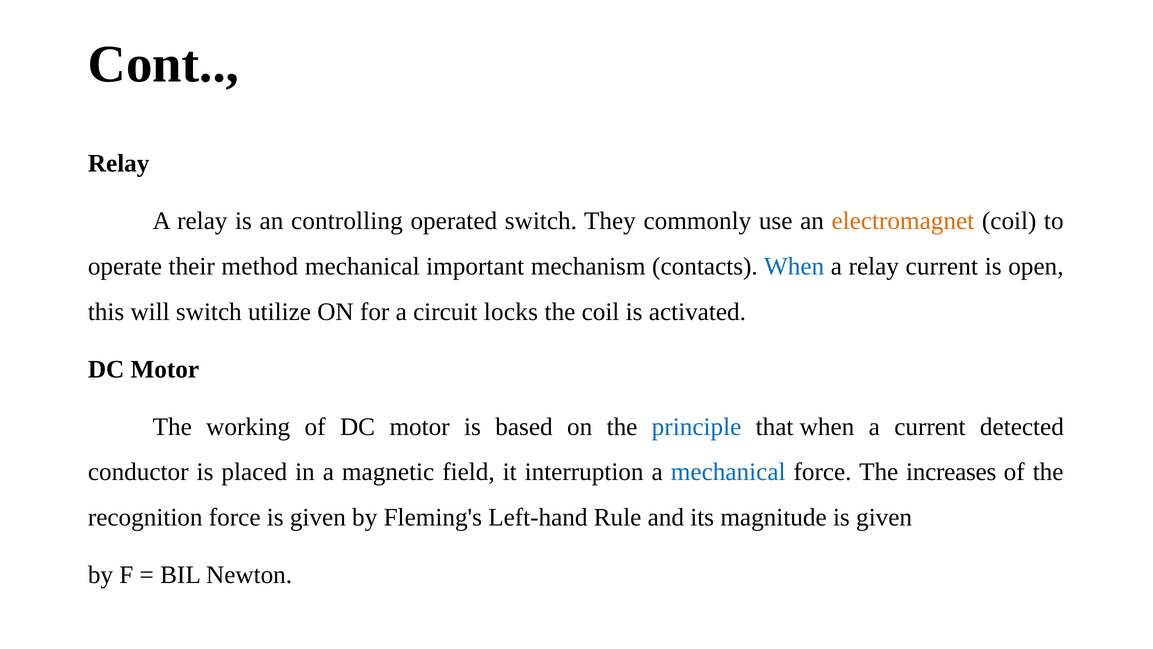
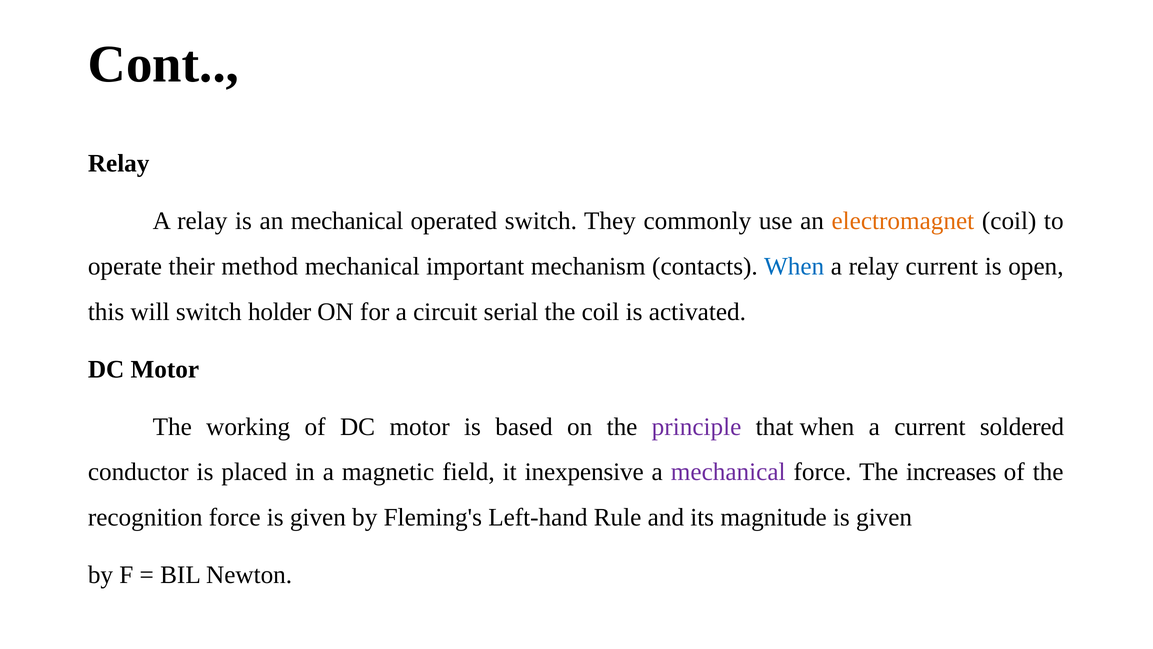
an controlling: controlling -> mechanical
utilize: utilize -> holder
locks: locks -> serial
principle colour: blue -> purple
detected: detected -> soldered
interruption: interruption -> inexpensive
mechanical at (728, 472) colour: blue -> purple
